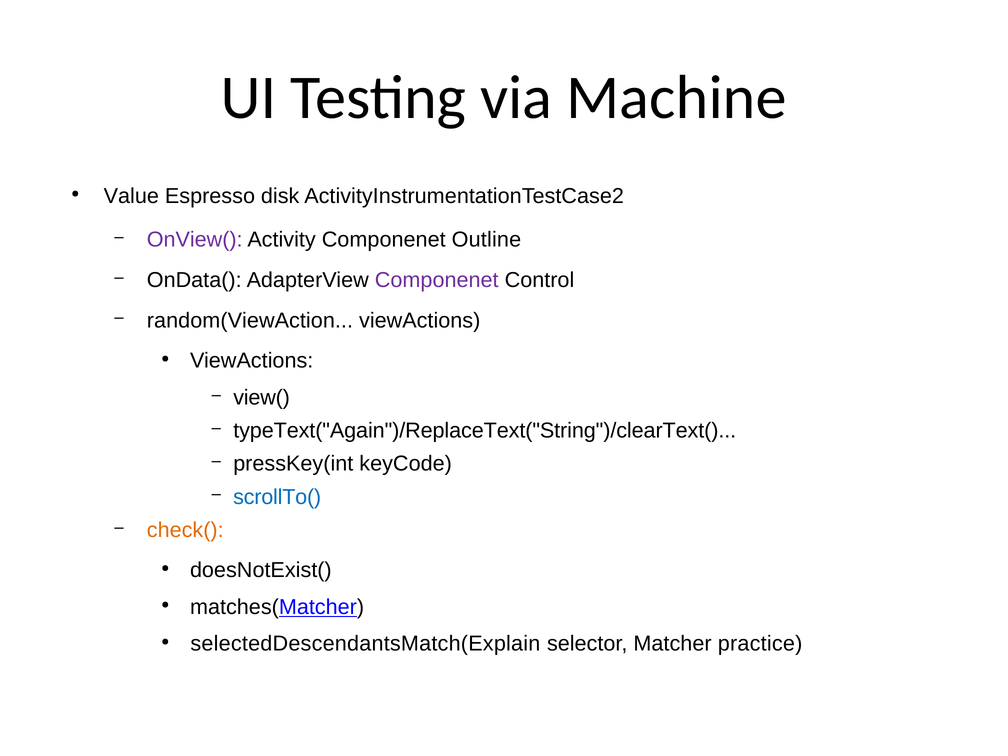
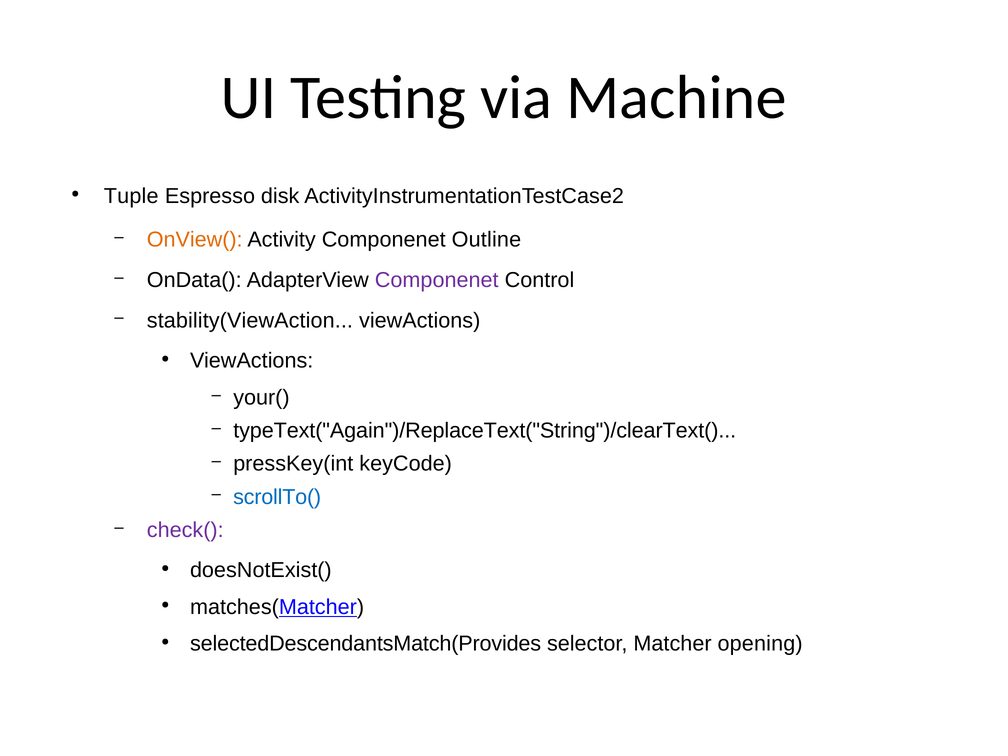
Value: Value -> Tuple
OnView( colour: purple -> orange
random(ViewAction: random(ViewAction -> stability(ViewAction
view(: view( -> your(
check( colour: orange -> purple
selectedDescendantsMatch(Explain: selectedDescendantsMatch(Explain -> selectedDescendantsMatch(Provides
practice: practice -> opening
